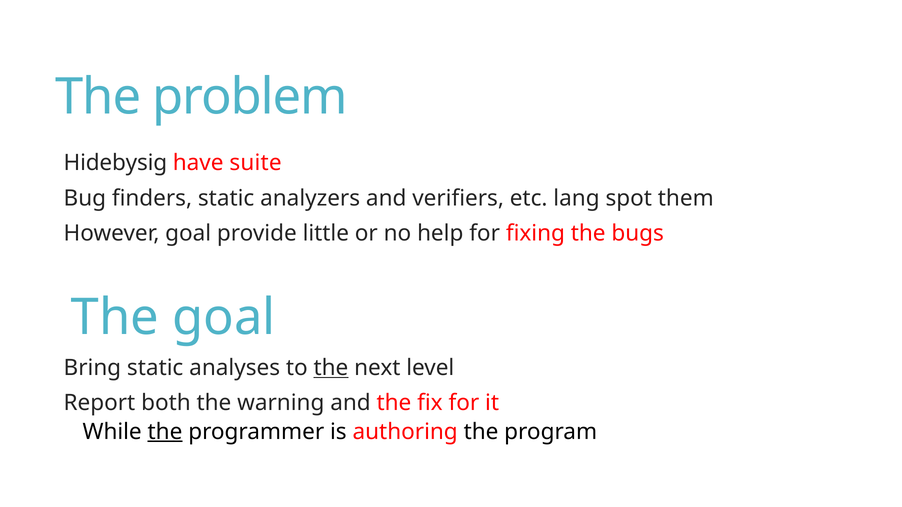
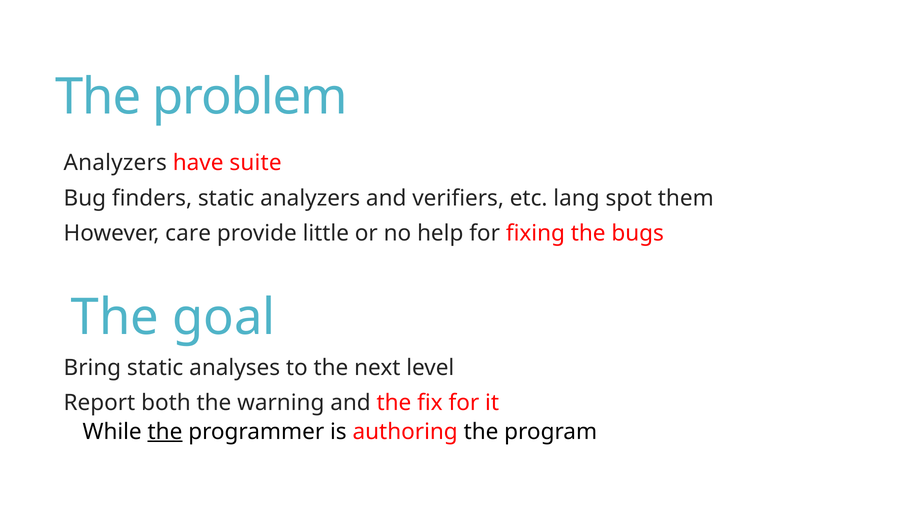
Hidebysig at (115, 163): Hidebysig -> Analyzers
However goal: goal -> care
the at (331, 368) underline: present -> none
